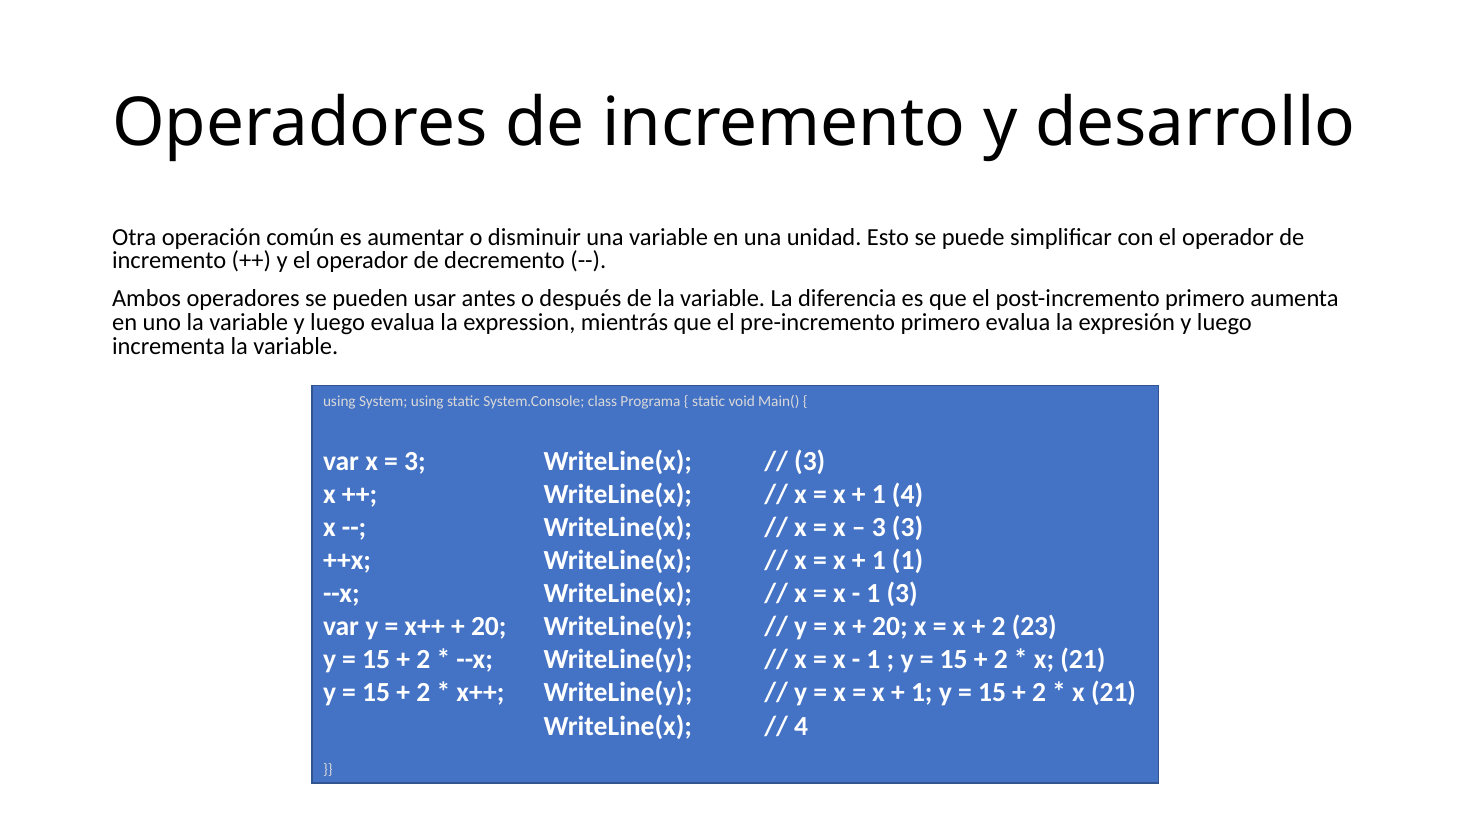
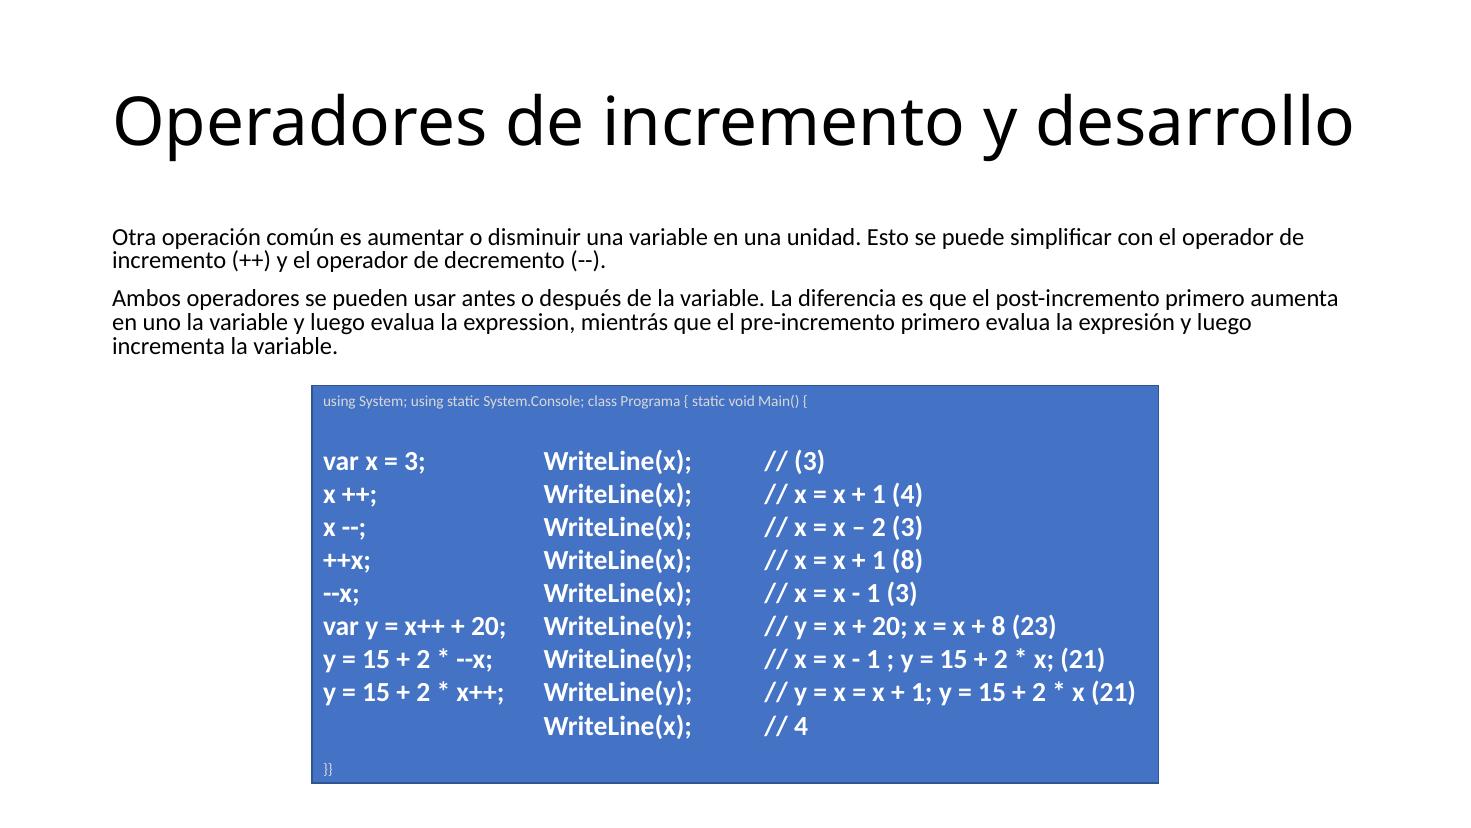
3 at (879, 527): 3 -> 2
1 1: 1 -> 8
2 at (999, 626): 2 -> 8
